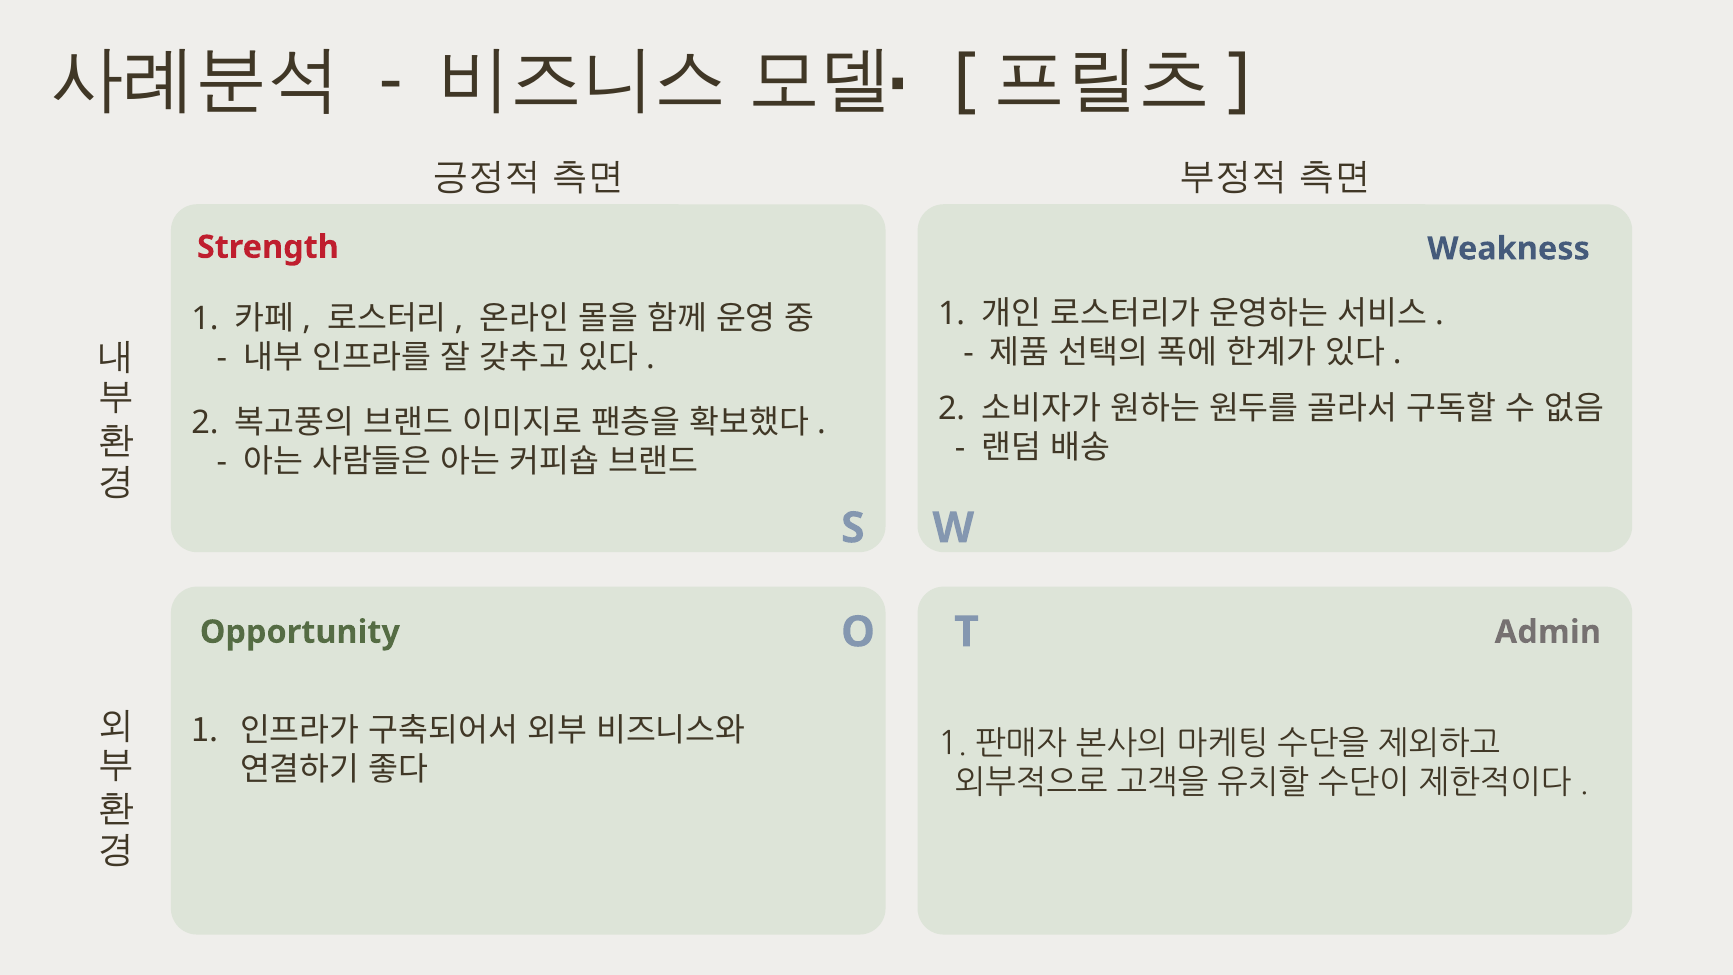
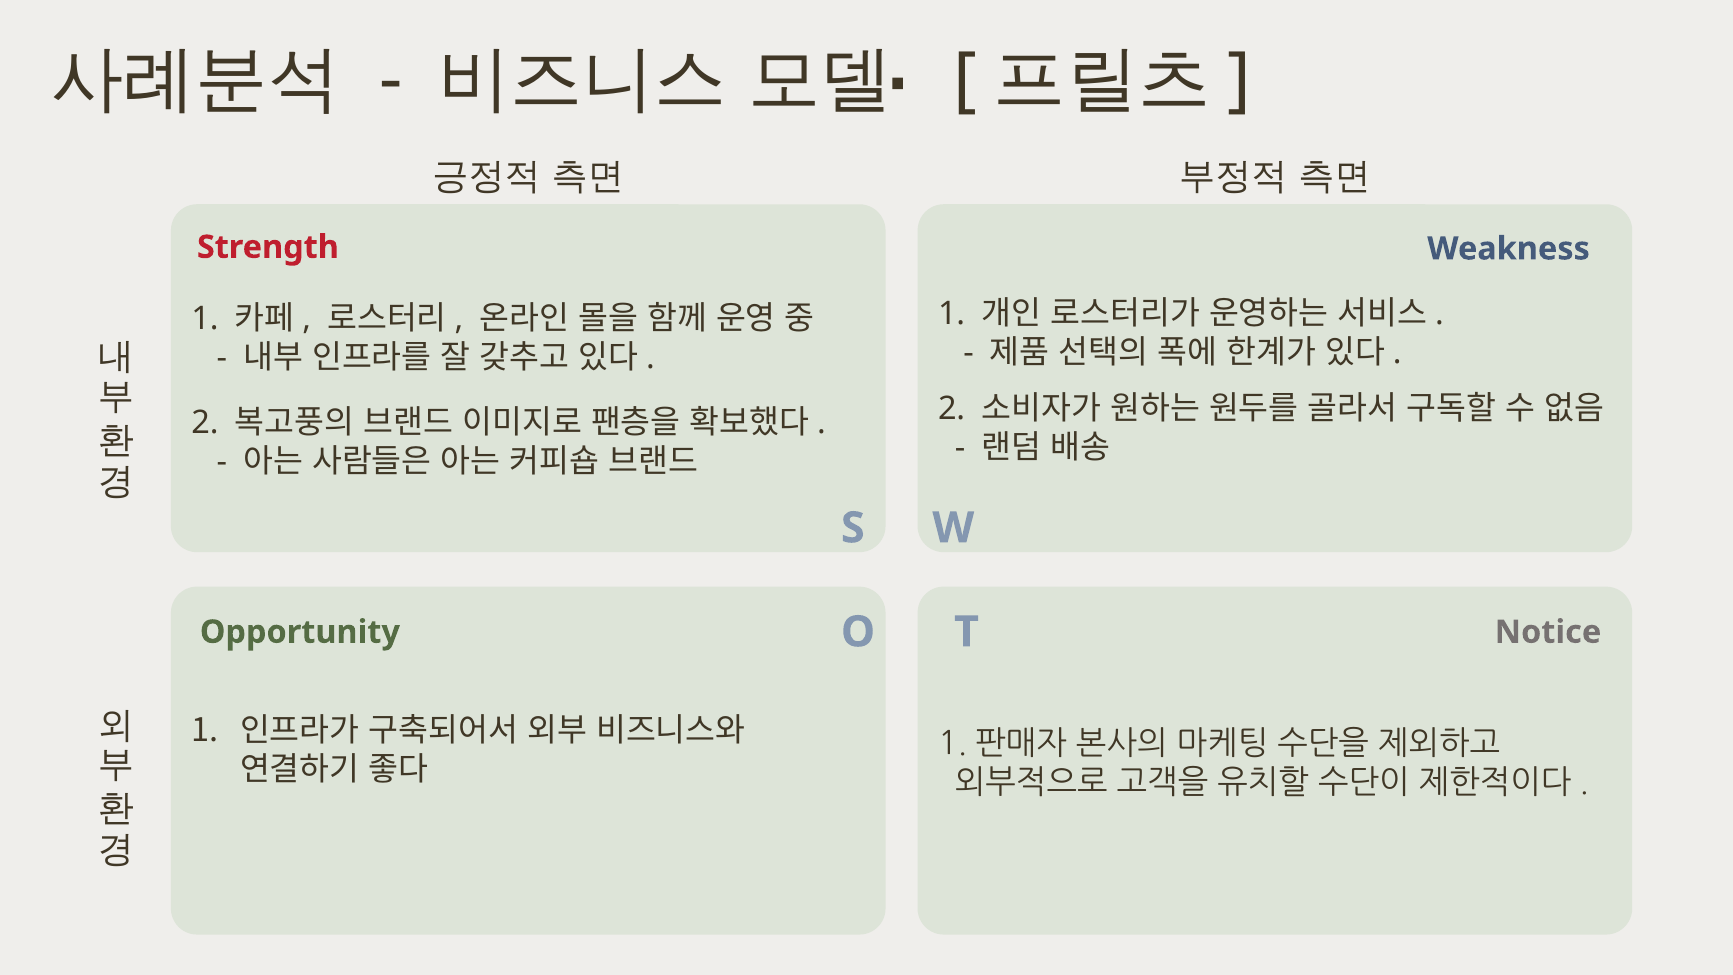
Admin: Admin -> Notice
